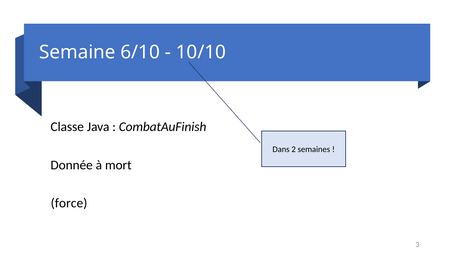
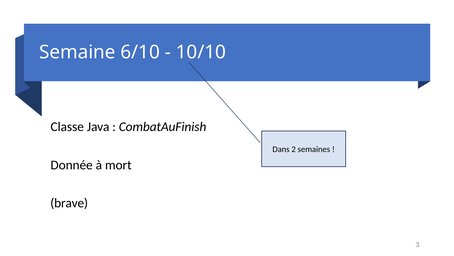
force: force -> brave
